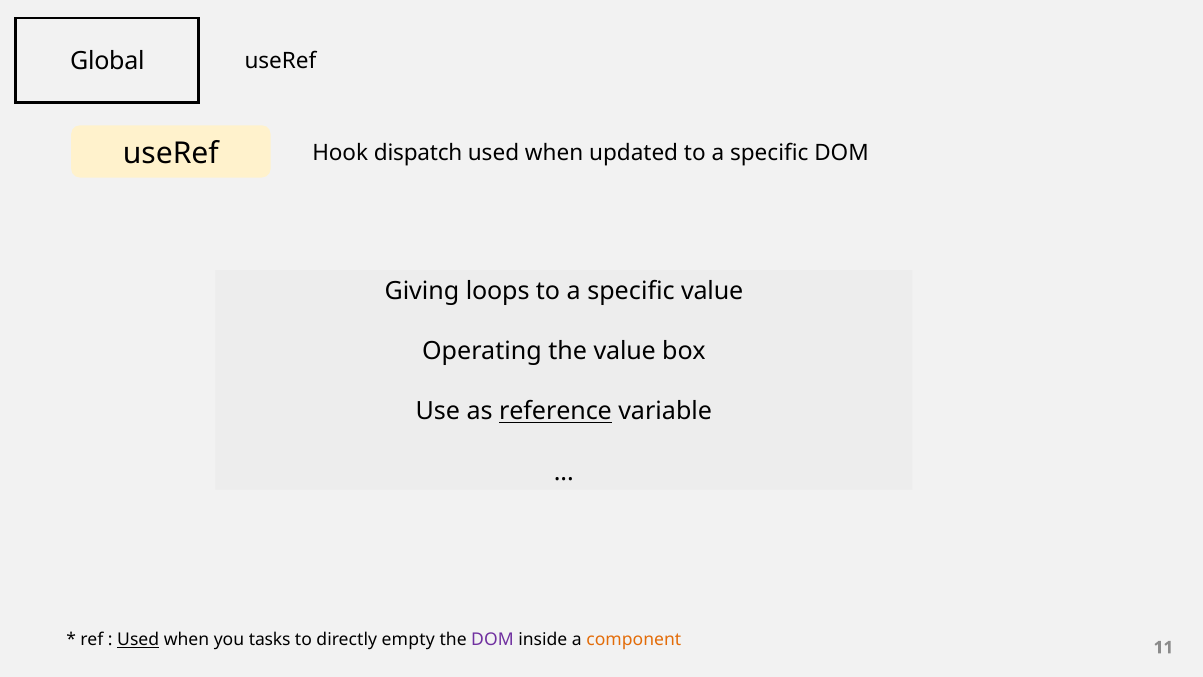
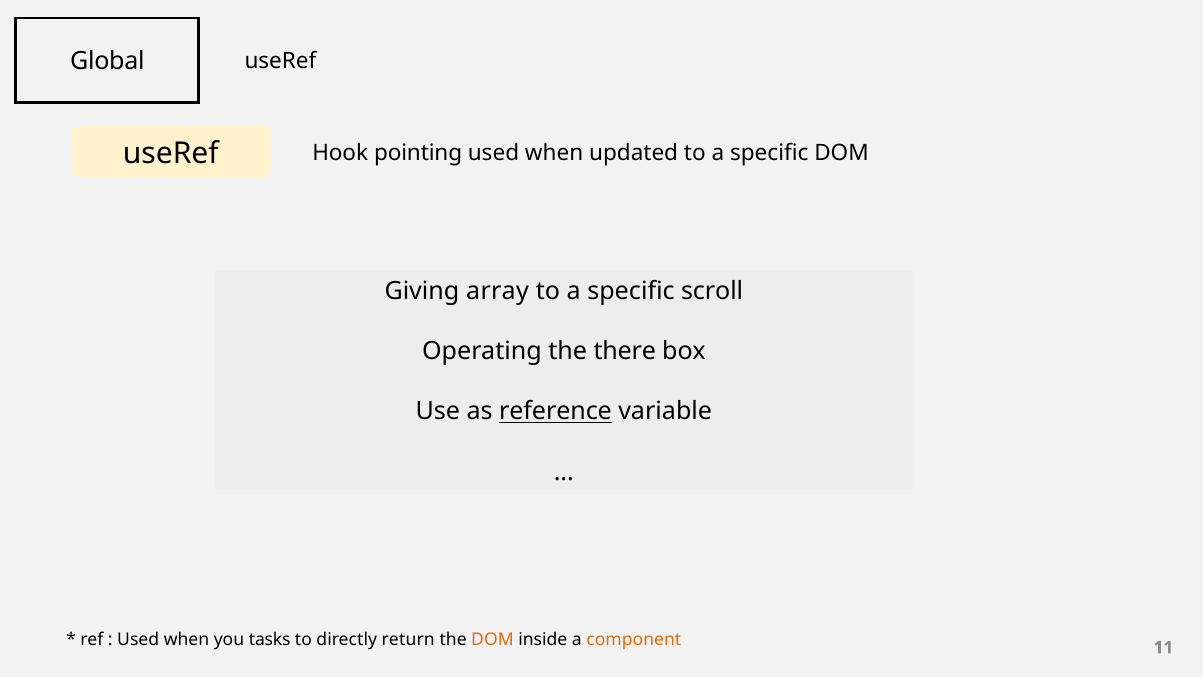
dispatch: dispatch -> pointing
loops: loops -> array
specific value: value -> scroll
the value: value -> there
Used at (138, 640) underline: present -> none
empty: empty -> return
DOM at (492, 640) colour: purple -> orange
